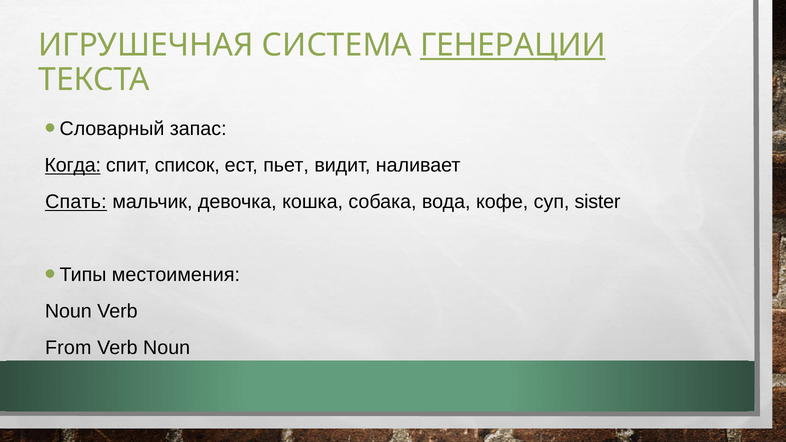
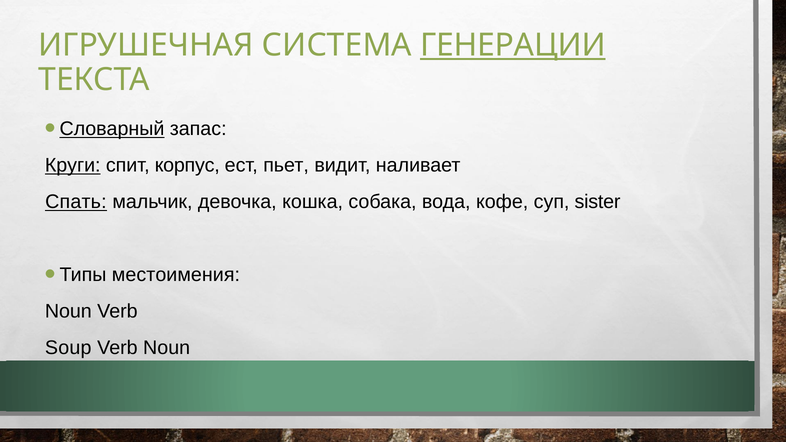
Словарный underline: none -> present
Когда: Когда -> Круги
список: список -> корпус
From: From -> Soup
